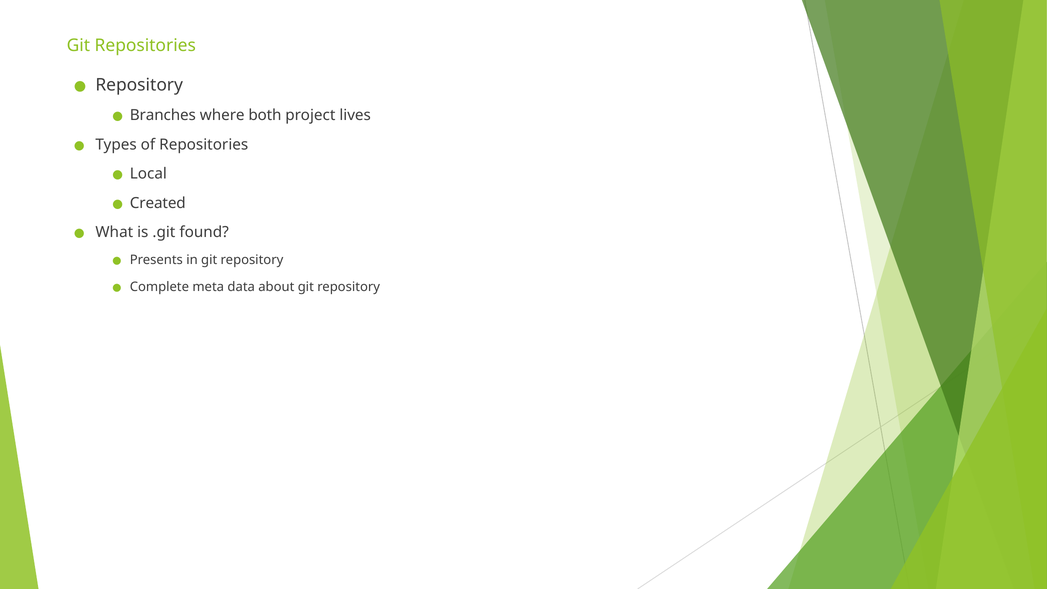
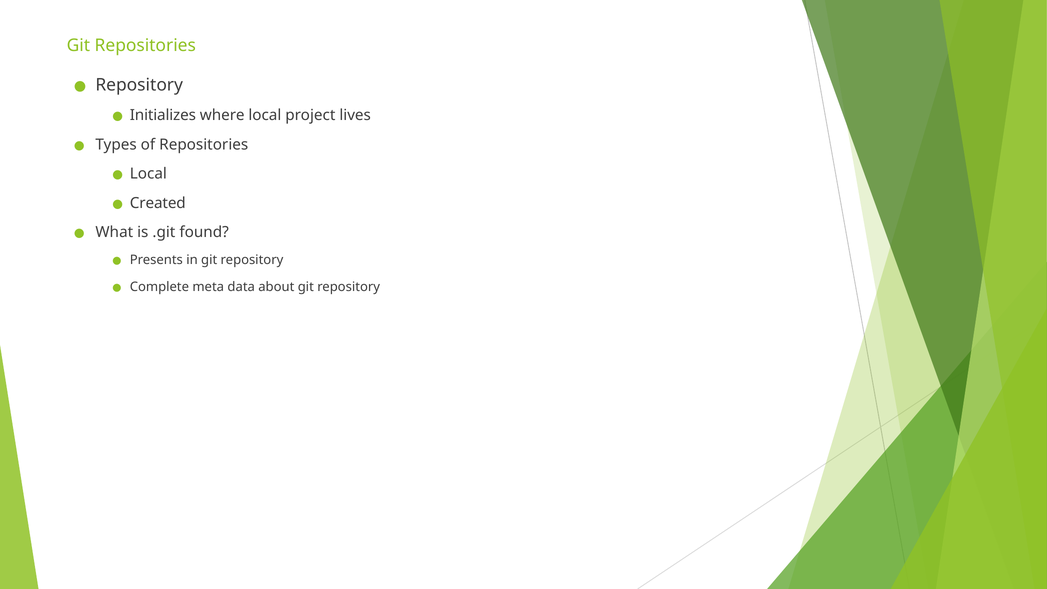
Branches: Branches -> Initializes
where both: both -> local
